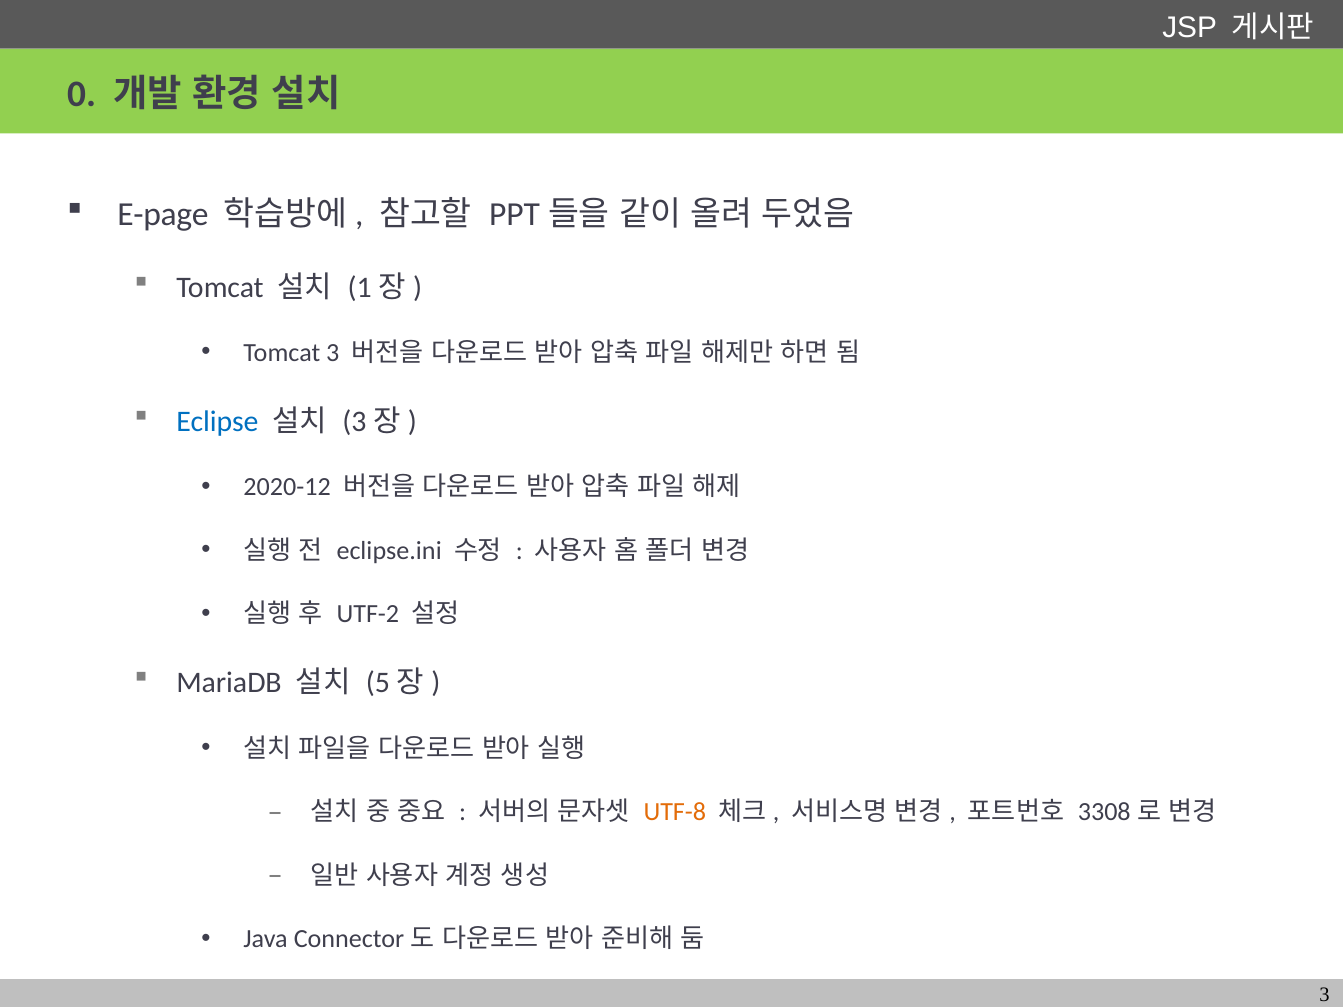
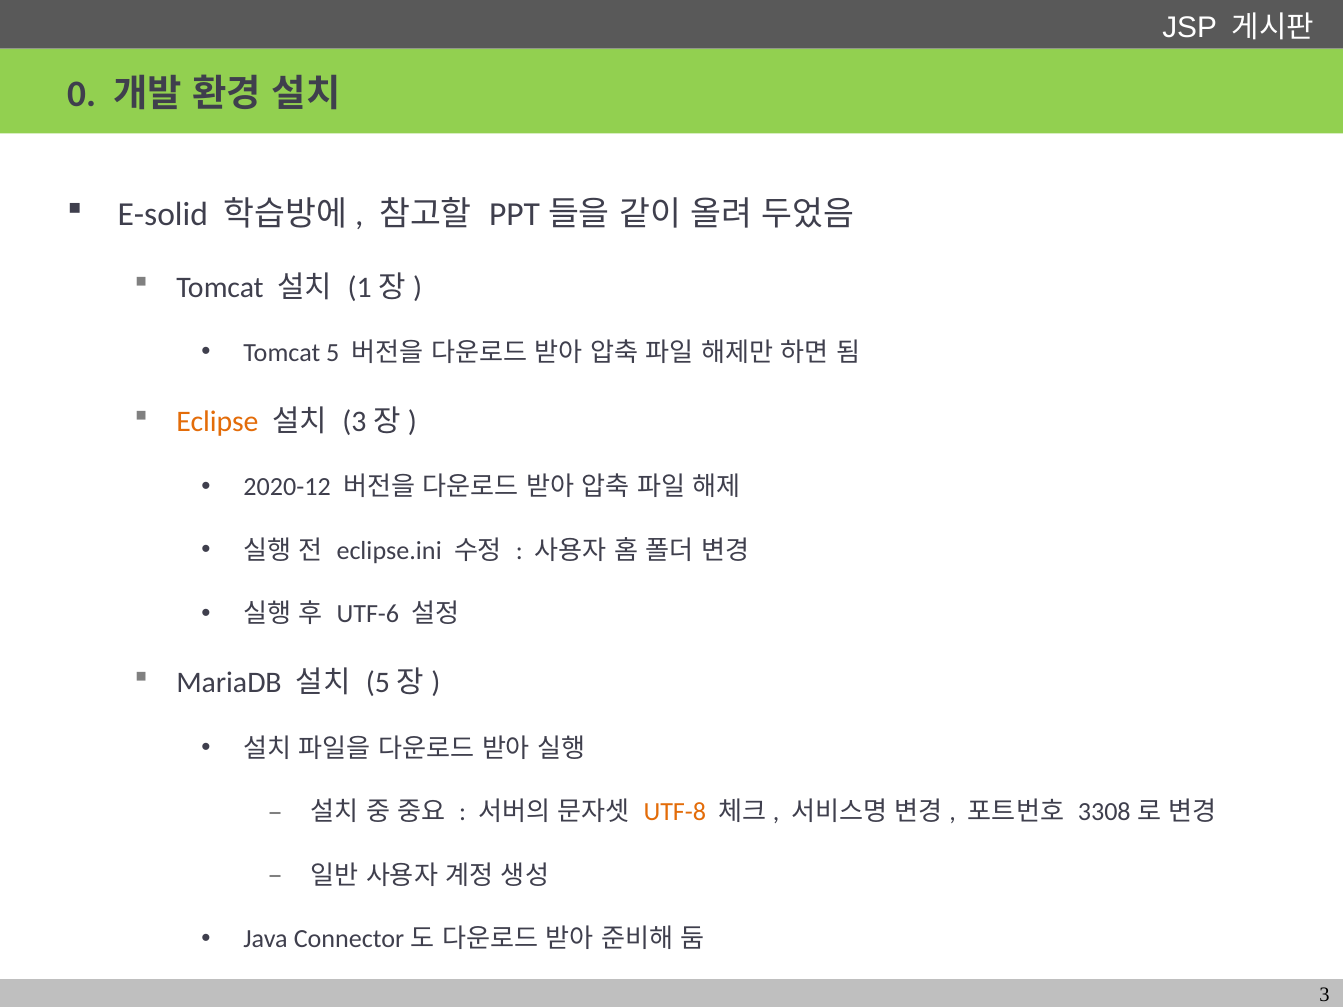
E-page: E-page -> E-solid
Tomcat 3: 3 -> 5
Eclipse colour: blue -> orange
UTF-2: UTF-2 -> UTF-6
